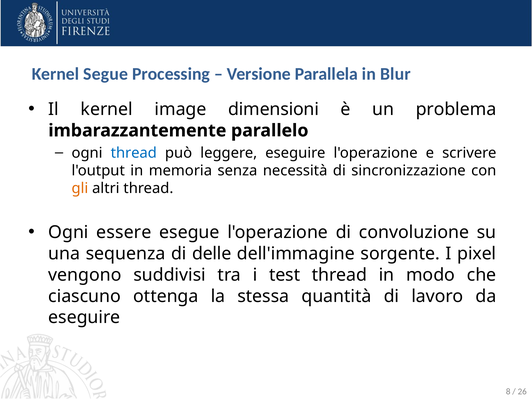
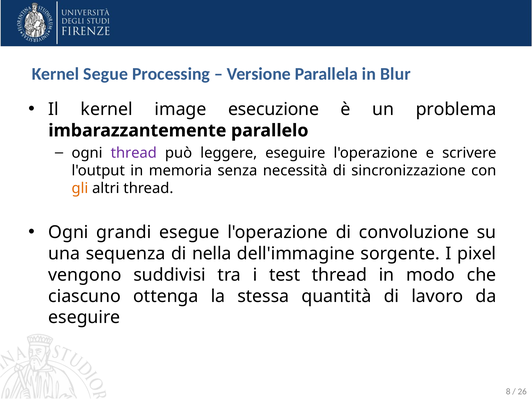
dimensioni: dimensioni -> esecuzione
thread at (134, 153) colour: blue -> purple
essere: essere -> grandi
delle: delle -> nella
